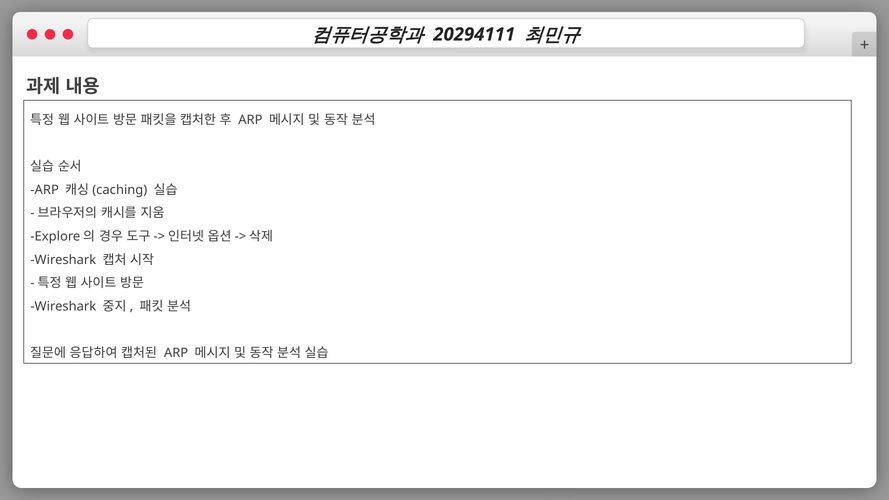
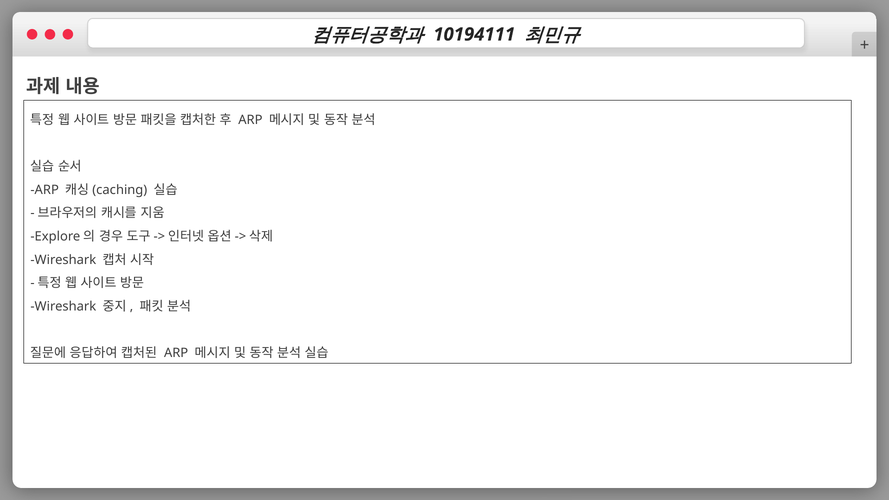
20294111: 20294111 -> 10194111
